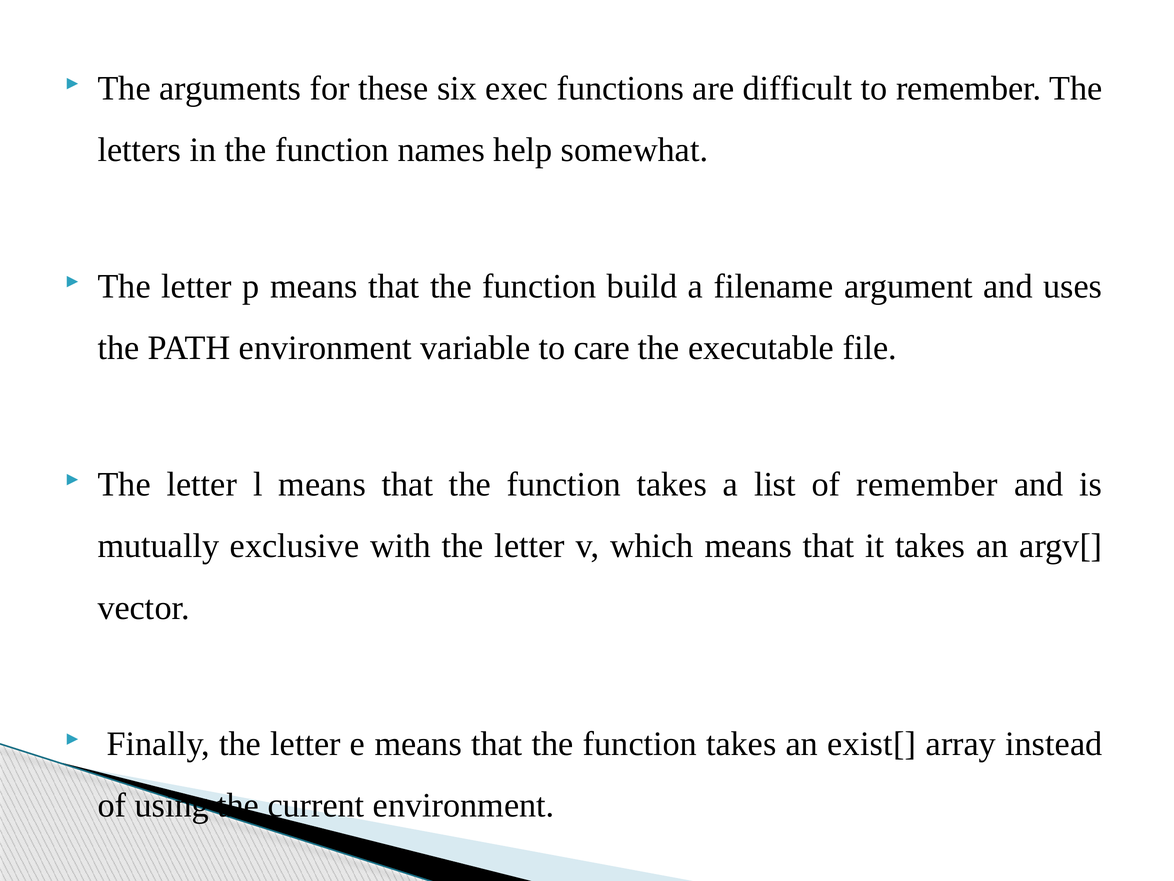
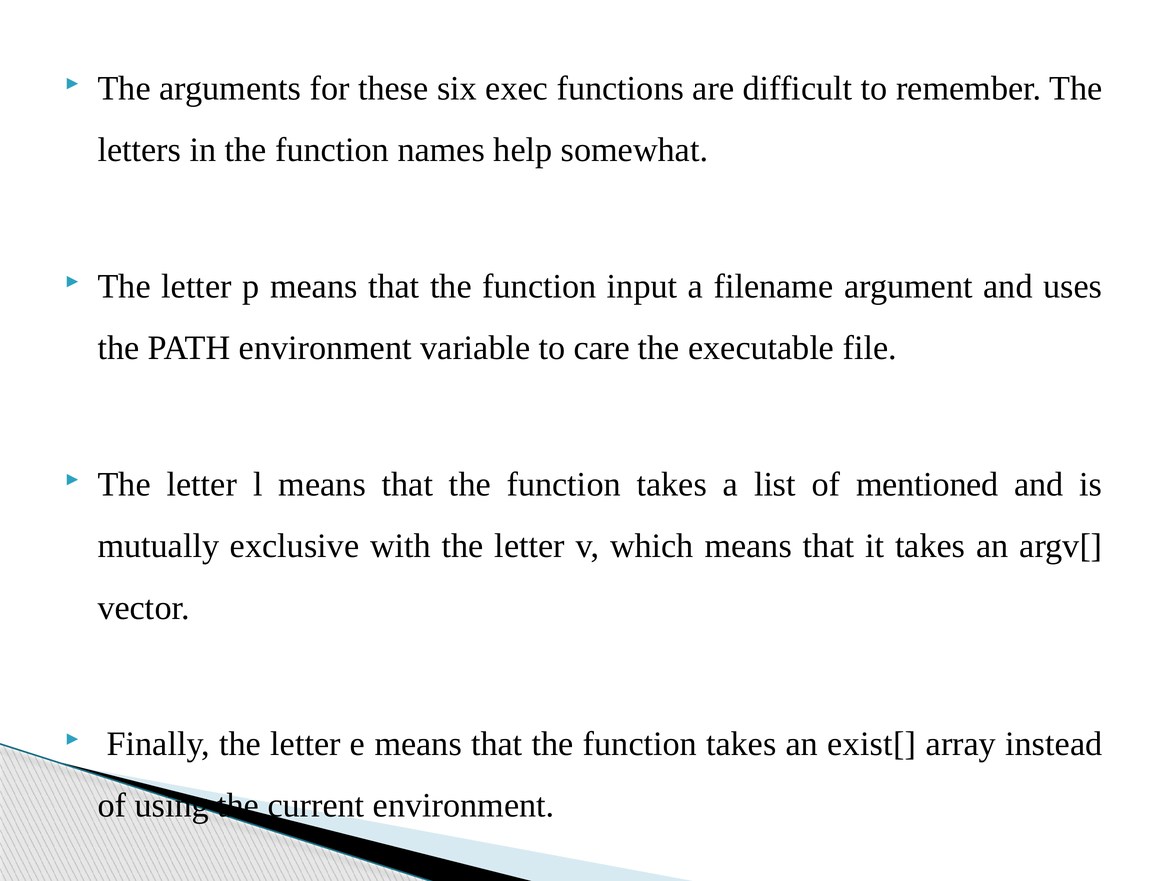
build: build -> input
of remember: remember -> mentioned
